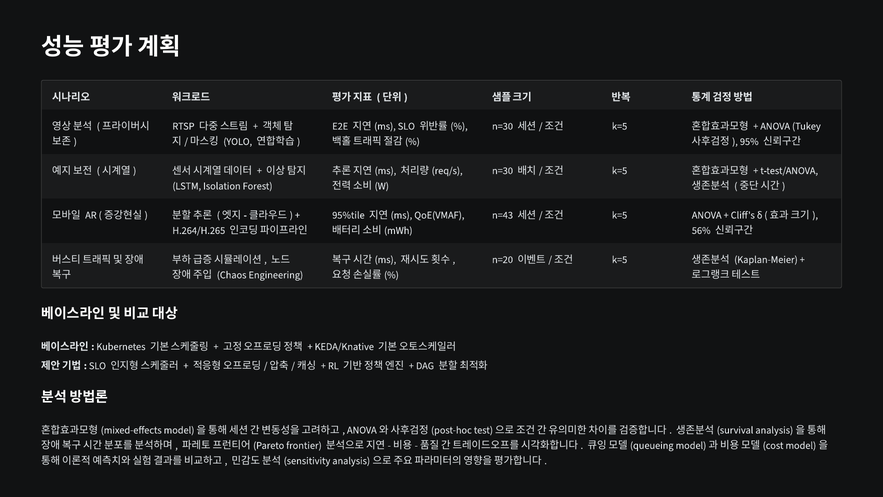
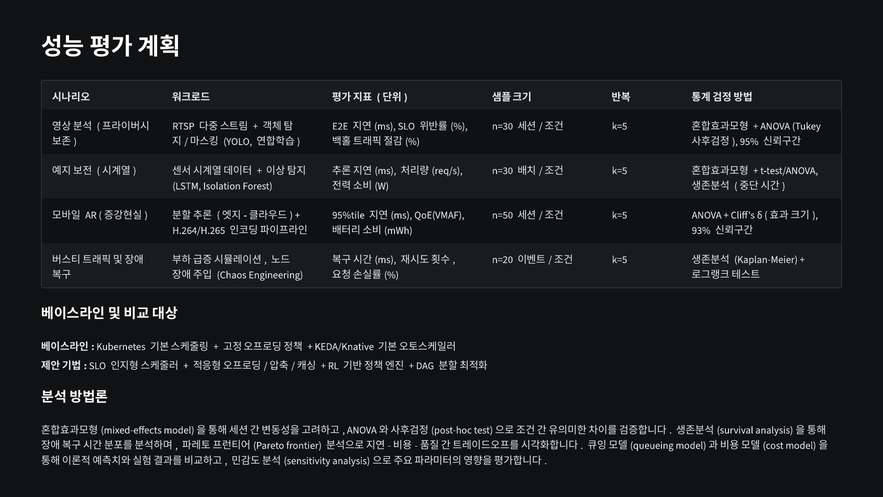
n=43: n=43 -> n=50
56%: 56% -> 93%
